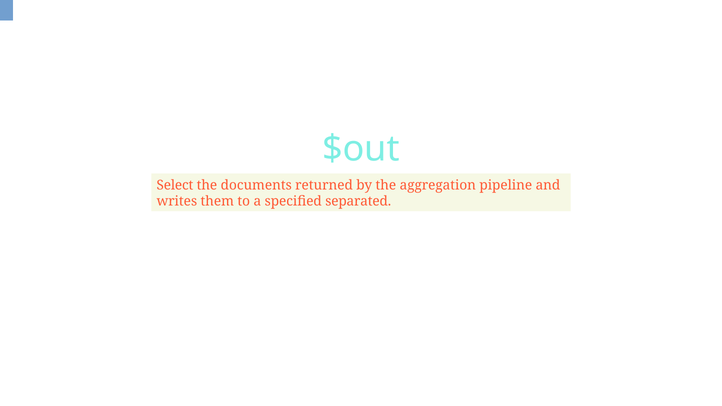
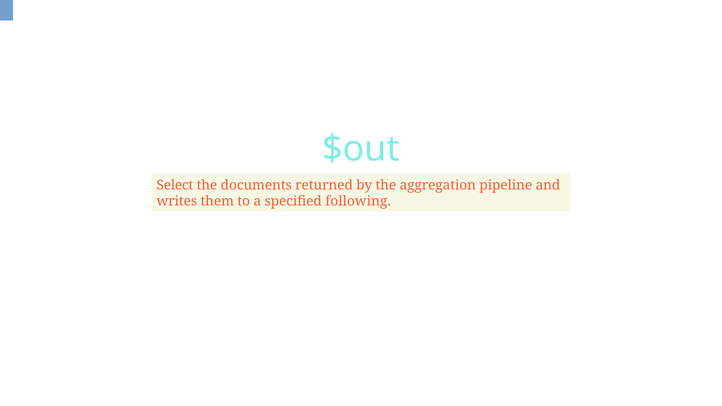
separated: separated -> following
